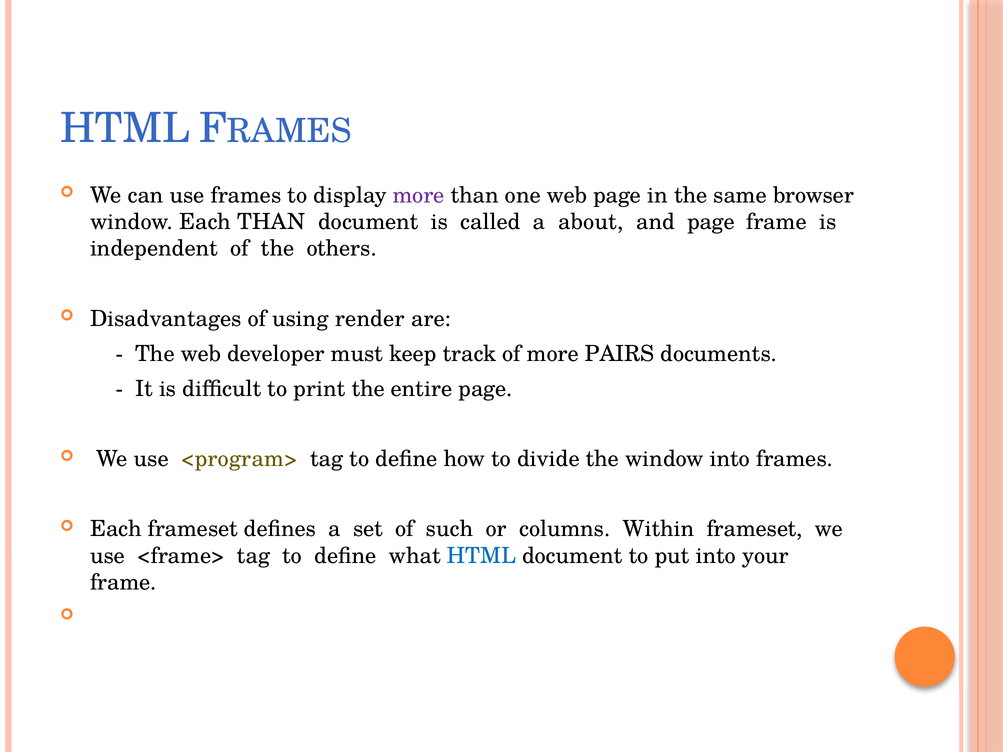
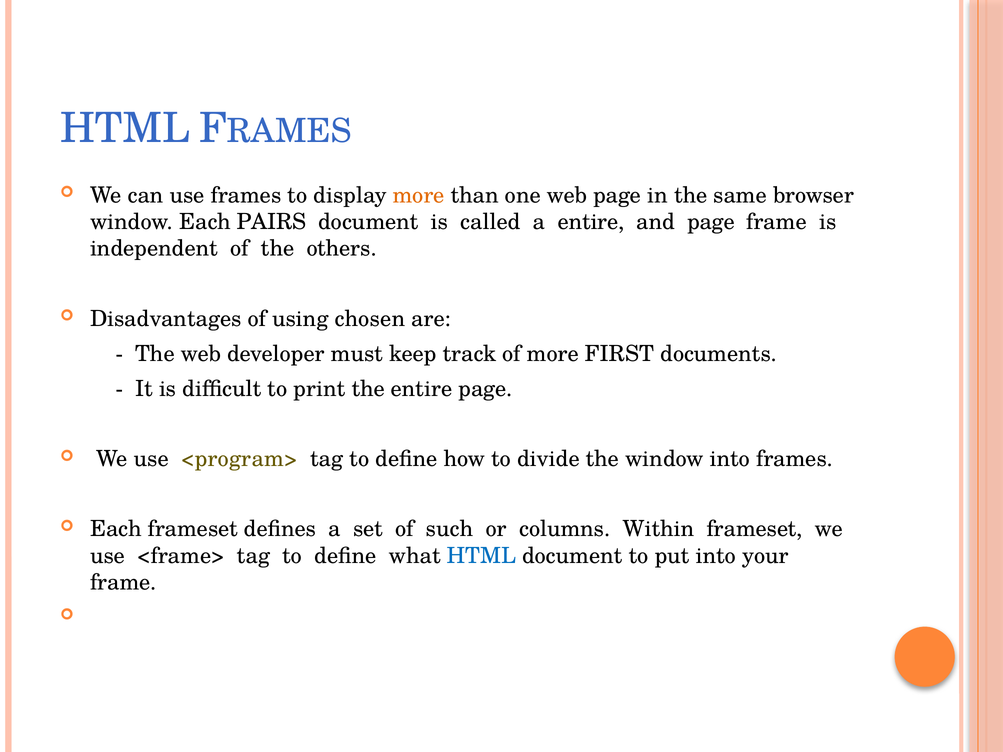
more at (419, 195) colour: purple -> orange
Each THAN: THAN -> PAIRS
a about: about -> entire
render: render -> chosen
PAIRS: PAIRS -> FIRST
